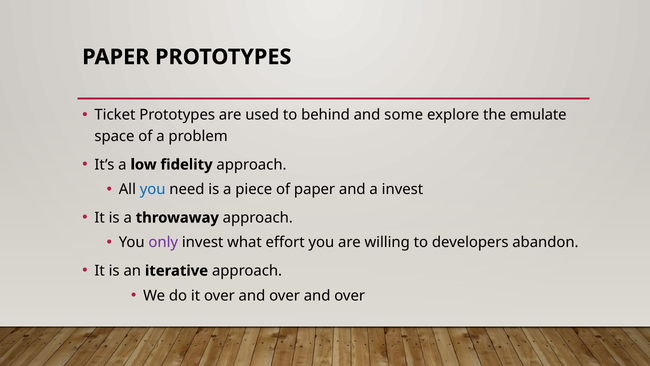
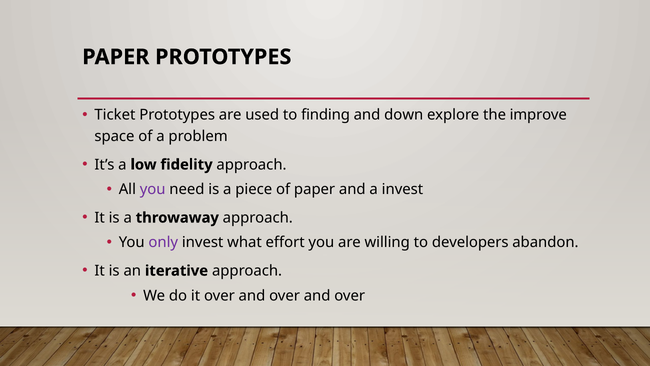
behind: behind -> finding
some: some -> down
emulate: emulate -> improve
you at (153, 189) colour: blue -> purple
